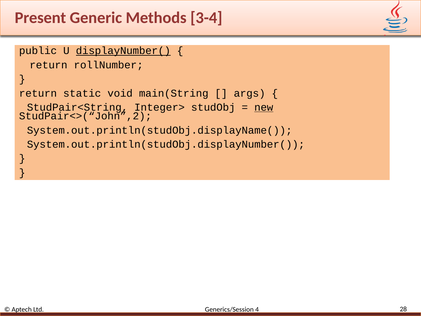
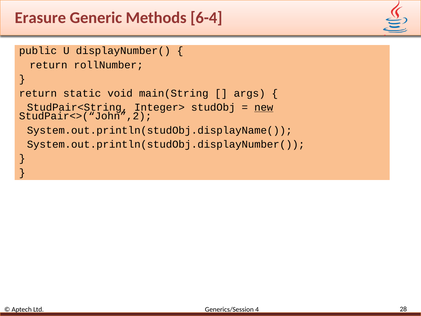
Present: Present -> Erasure
3-4: 3-4 -> 6-4
displayNumber( underline: present -> none
